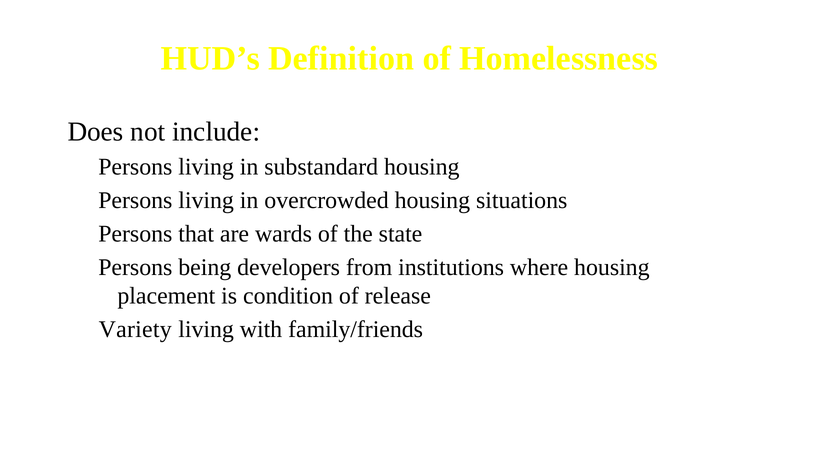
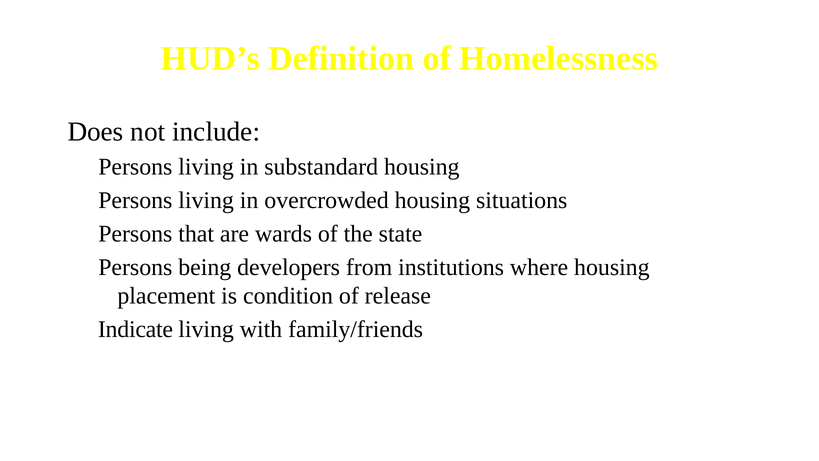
Variety: Variety -> Indicate
